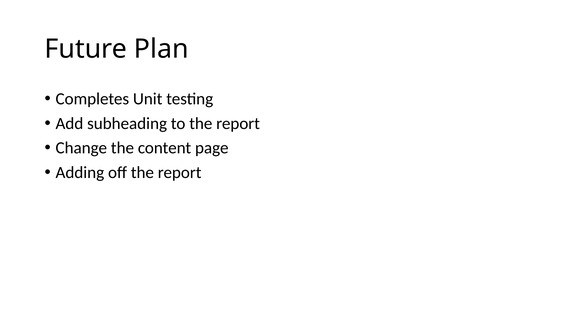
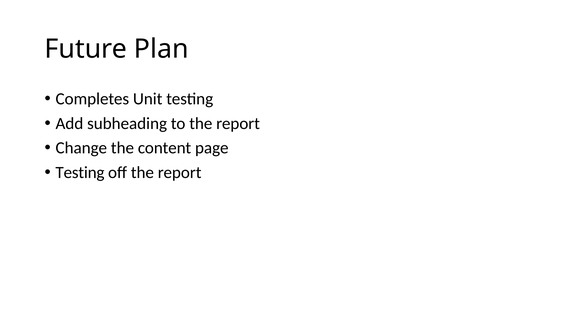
Adding at (80, 172): Adding -> Testing
